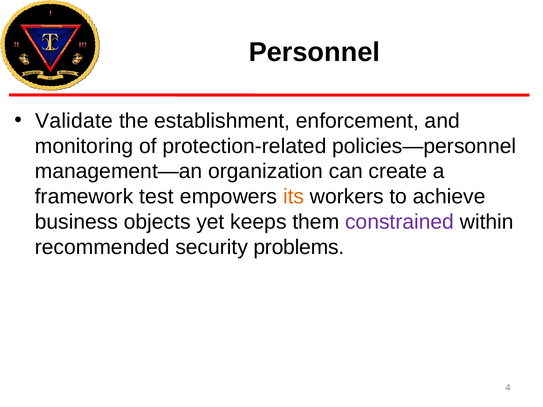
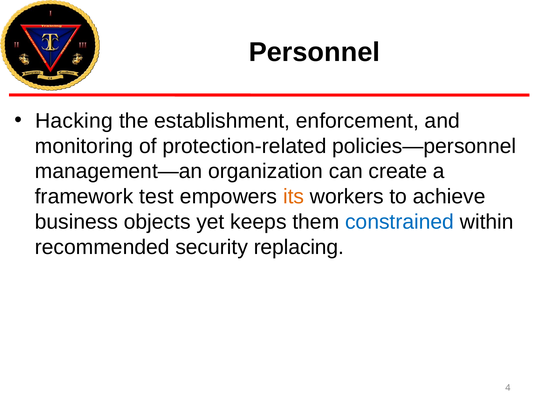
Validate: Validate -> Hacking
constrained colour: purple -> blue
problems: problems -> replacing
